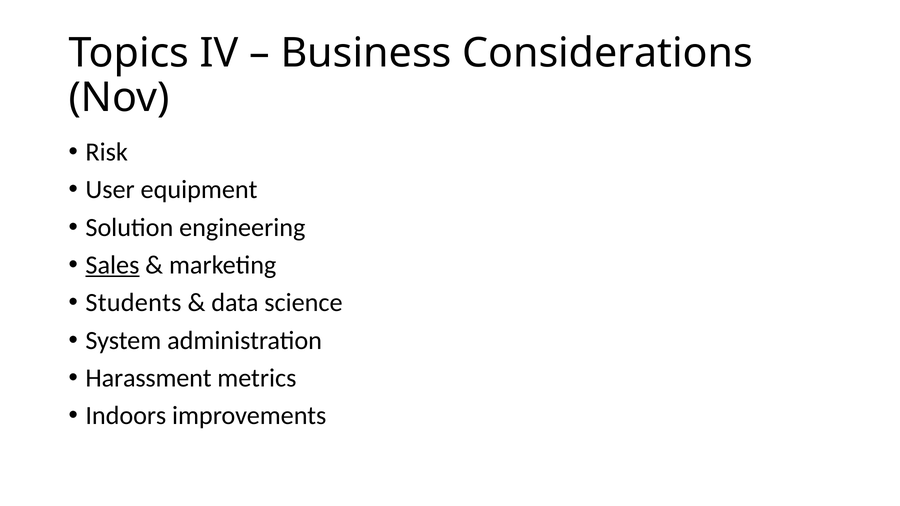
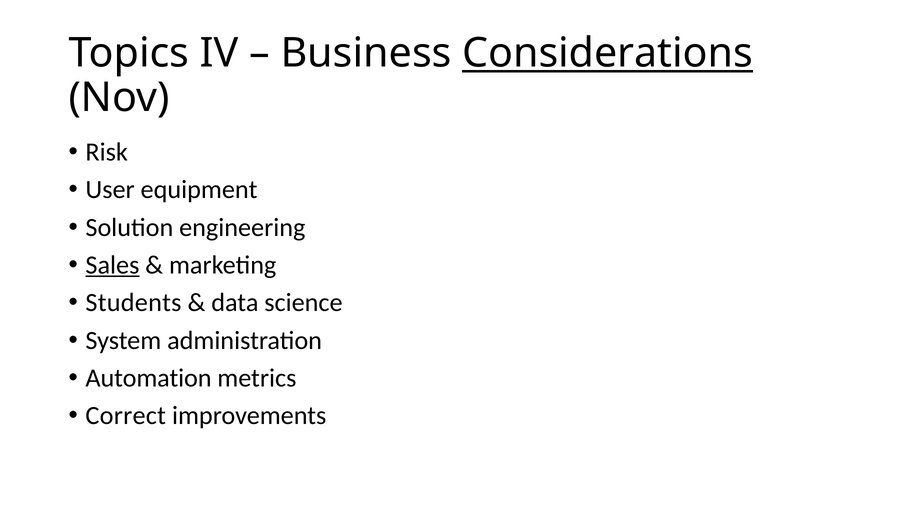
Considerations underline: none -> present
Harassment: Harassment -> Automation
Indoors: Indoors -> Correct
